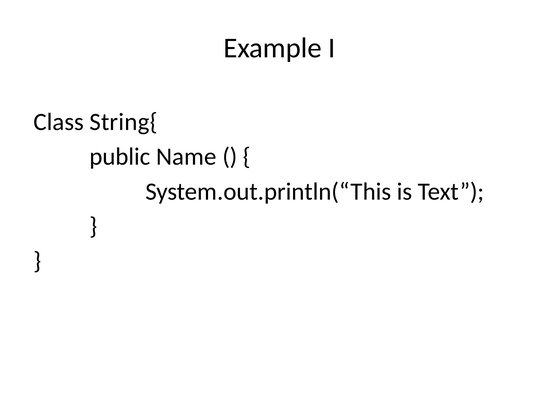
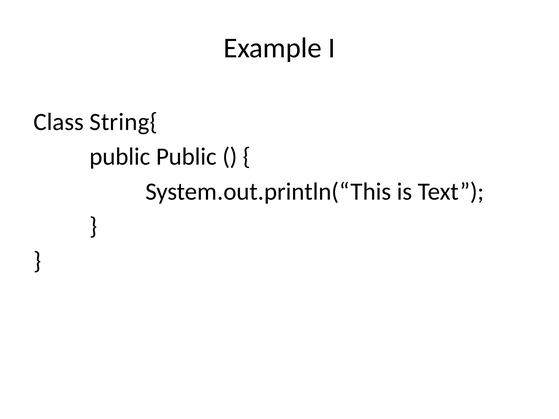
public Name: Name -> Public
